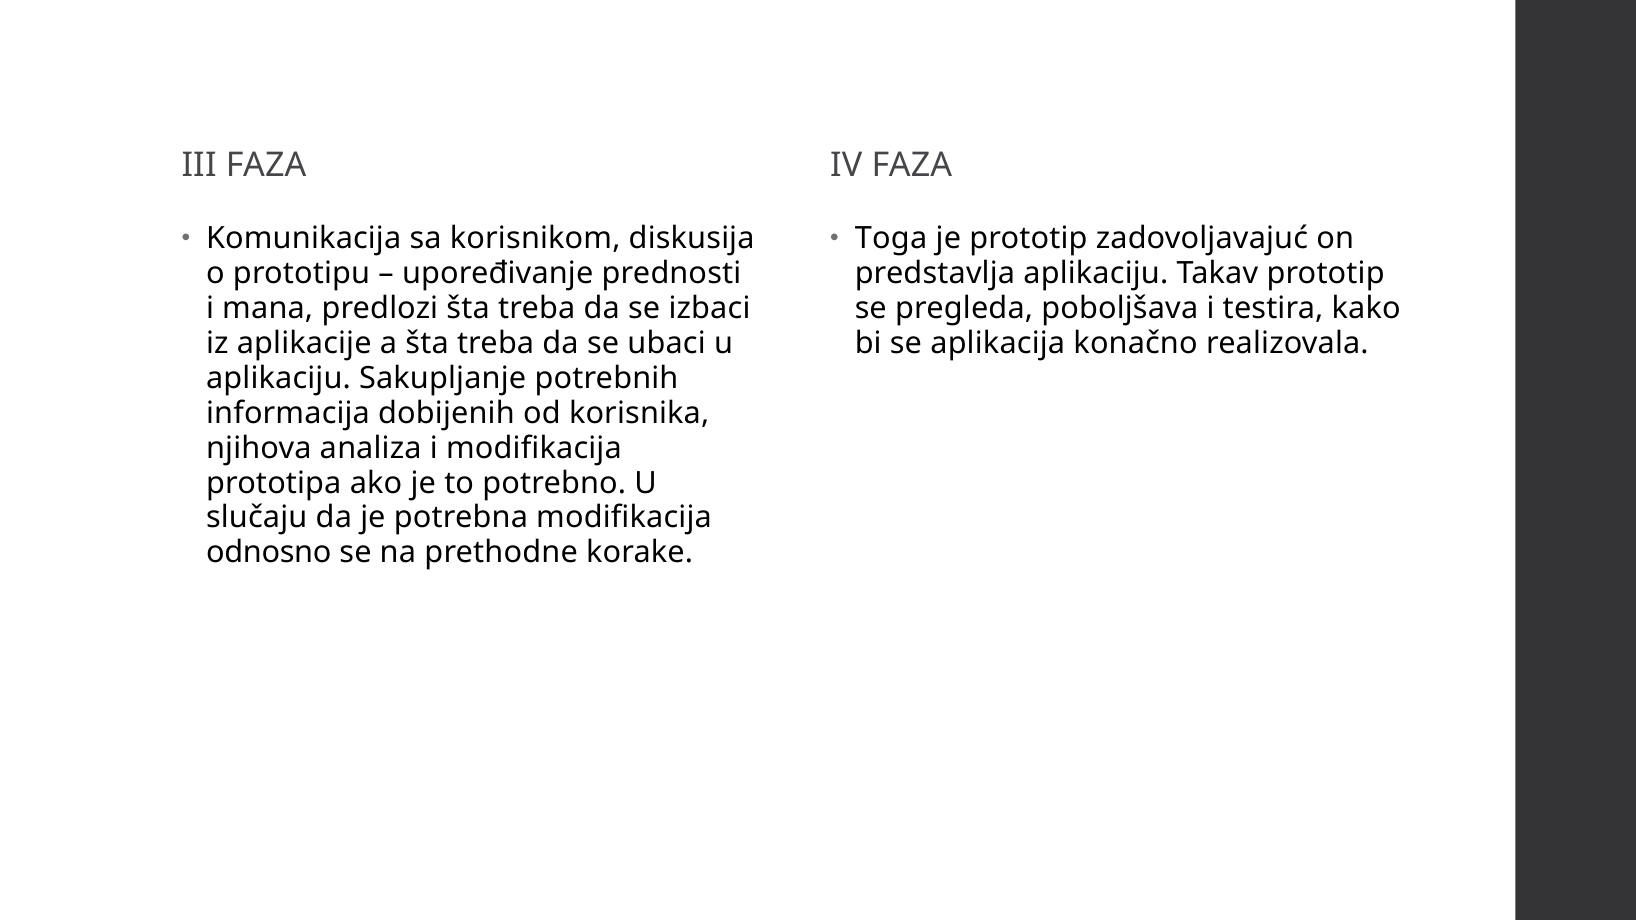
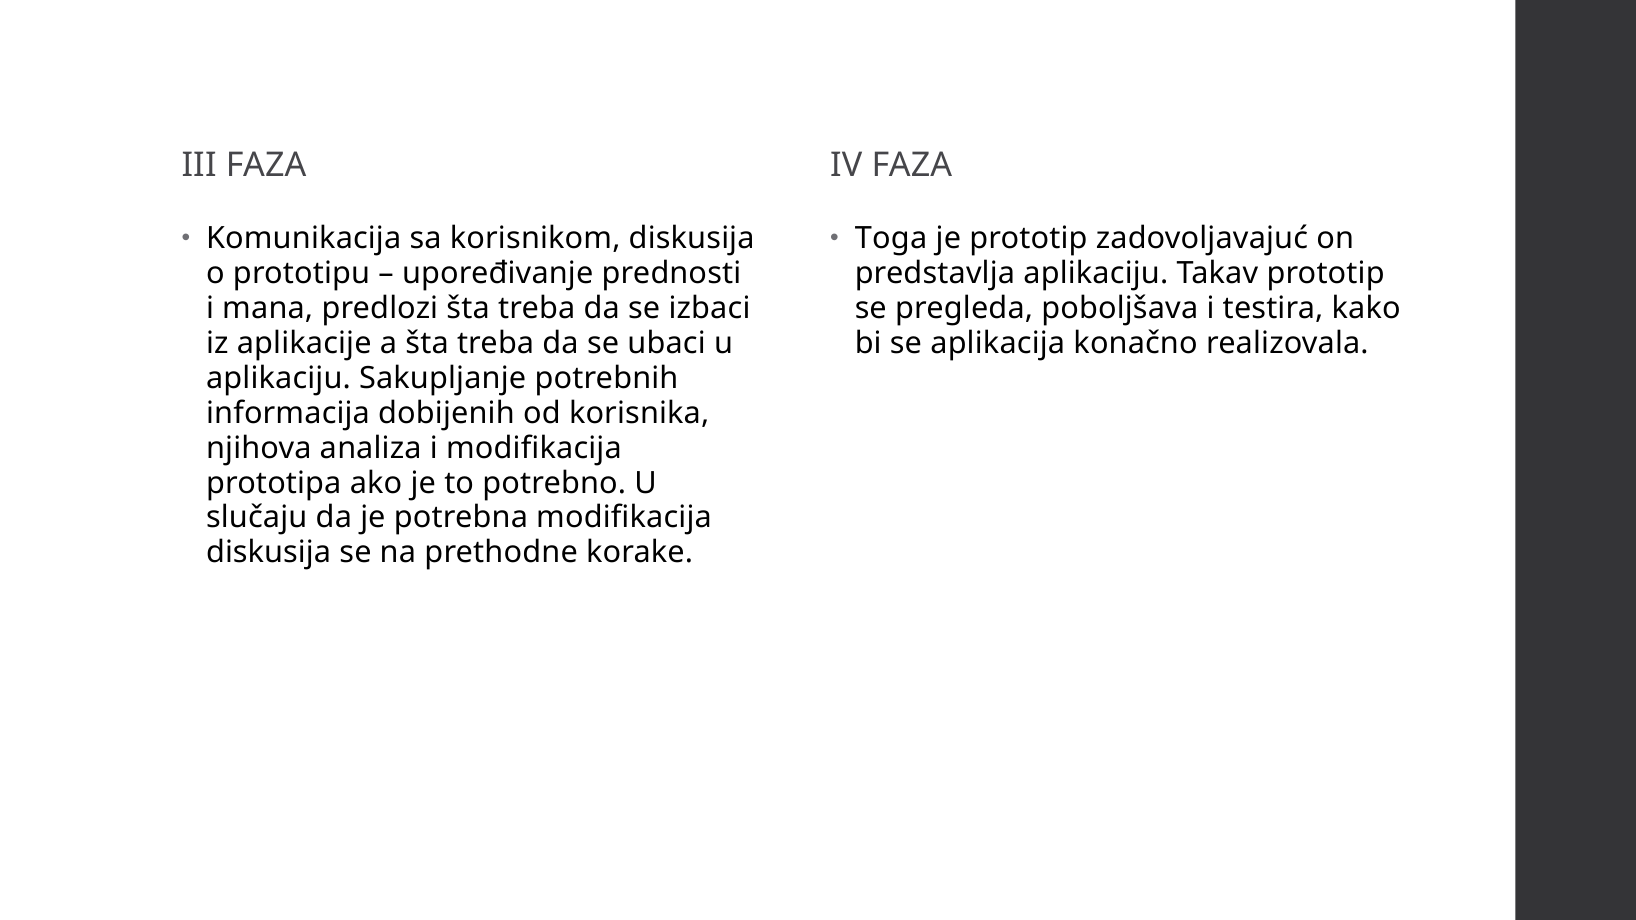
odnosno at (269, 553): odnosno -> diskusija
